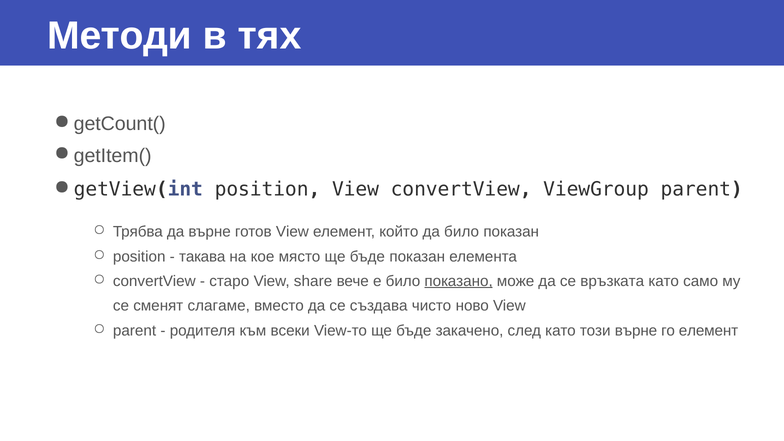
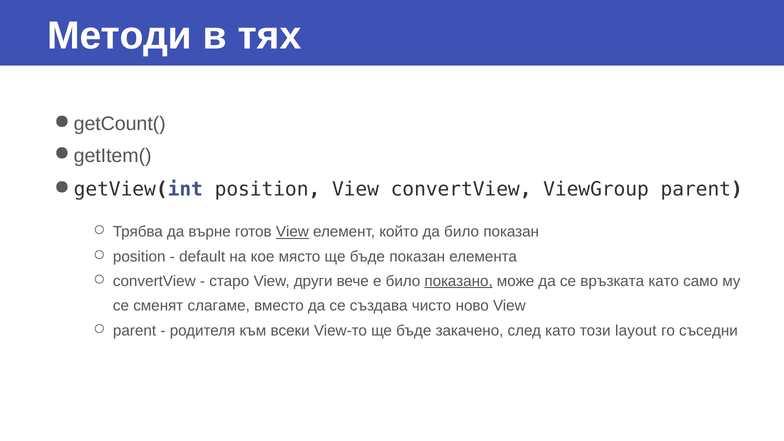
View at (292, 232) underline: none -> present
такава: такава -> default
share: share -> други
този върне: върне -> layout
го елемент: елемент -> съседни
